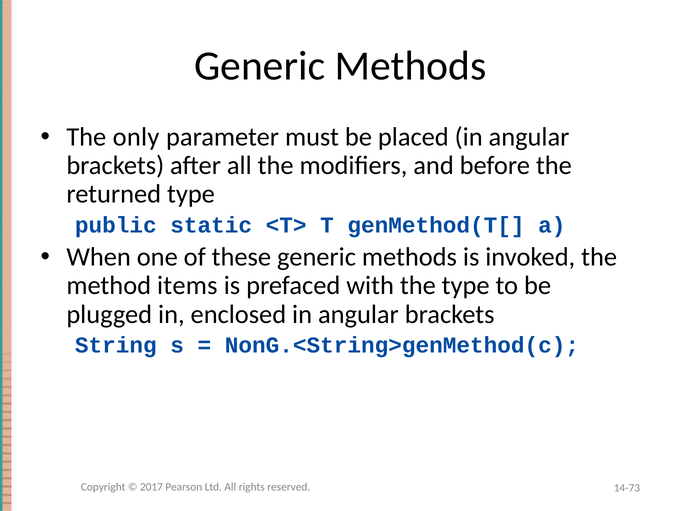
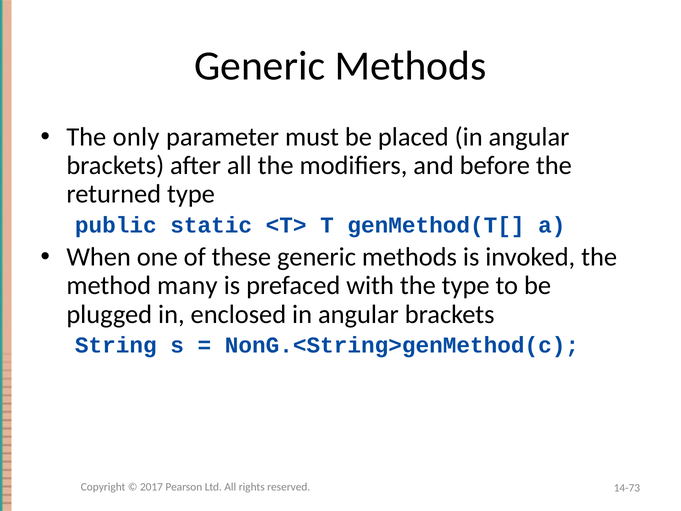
items: items -> many
